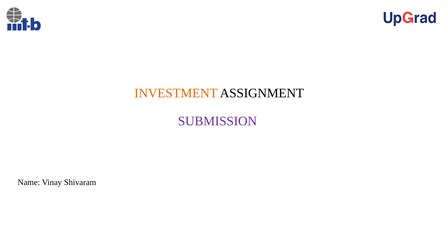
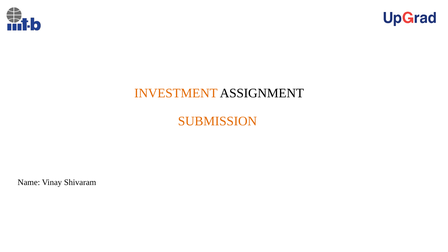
SUBMISSION colour: purple -> orange
